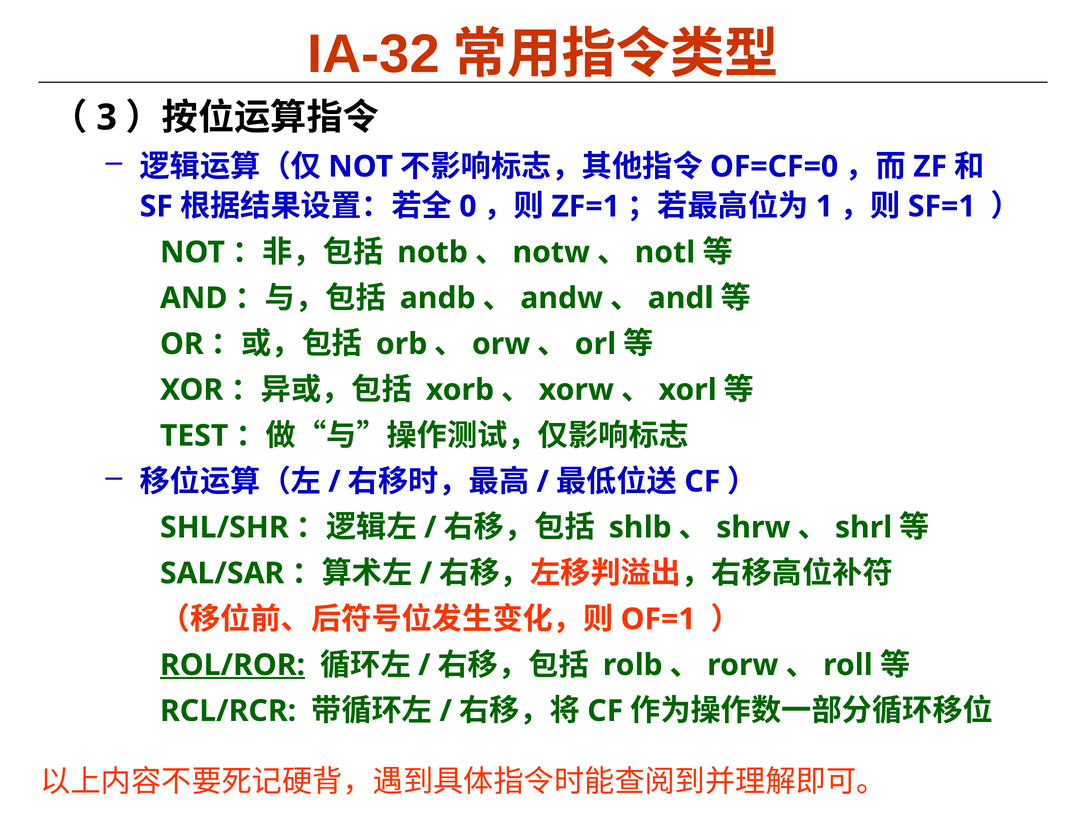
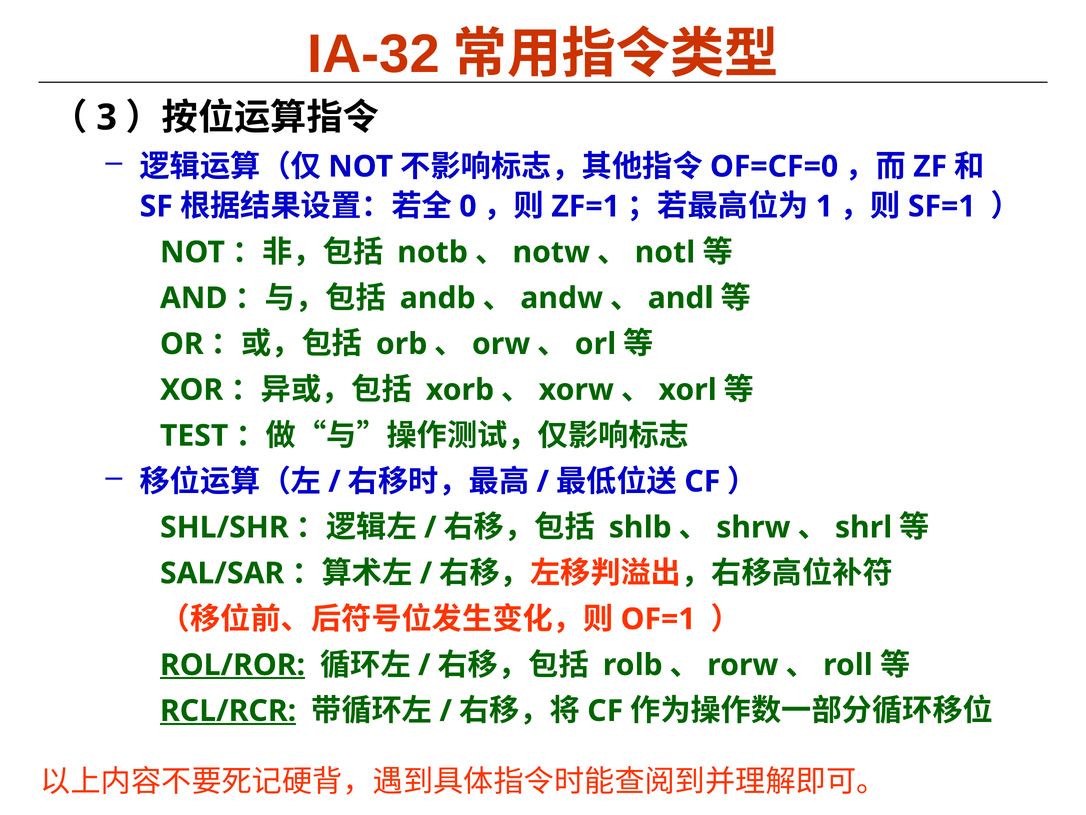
RCL/RCR underline: none -> present
